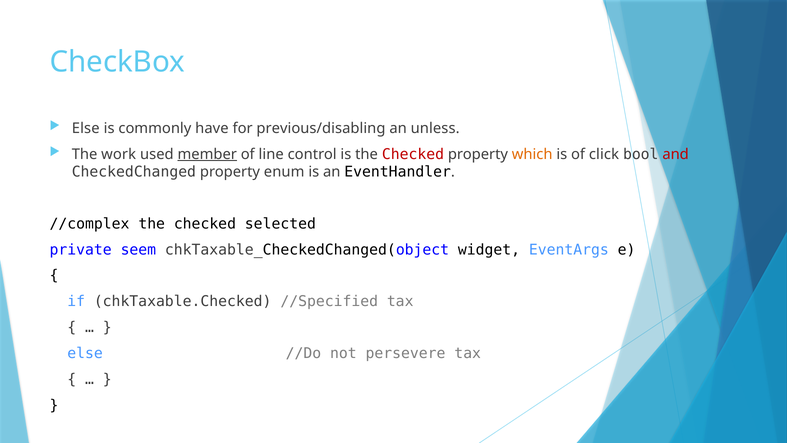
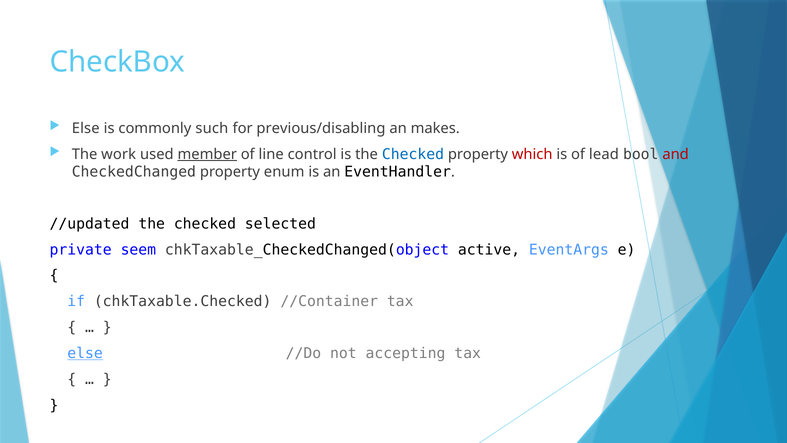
have: have -> such
unless: unless -> makes
Checked at (413, 154) colour: red -> blue
which colour: orange -> red
click: click -> lead
//complex: //complex -> //updated
widget: widget -> active
//Specified: //Specified -> //Container
else at (85, 353) underline: none -> present
persevere: persevere -> accepting
